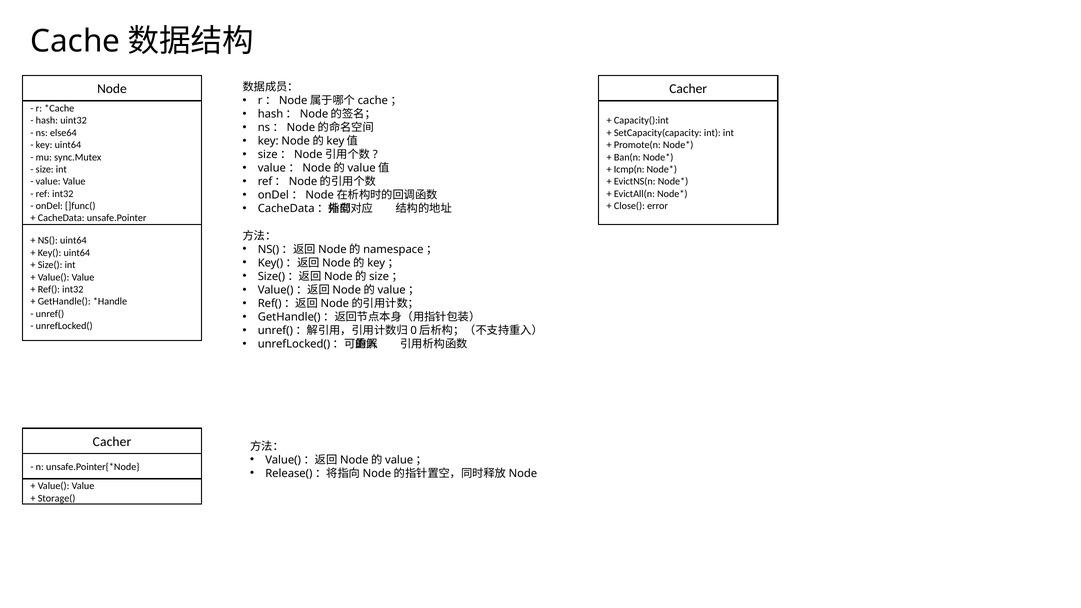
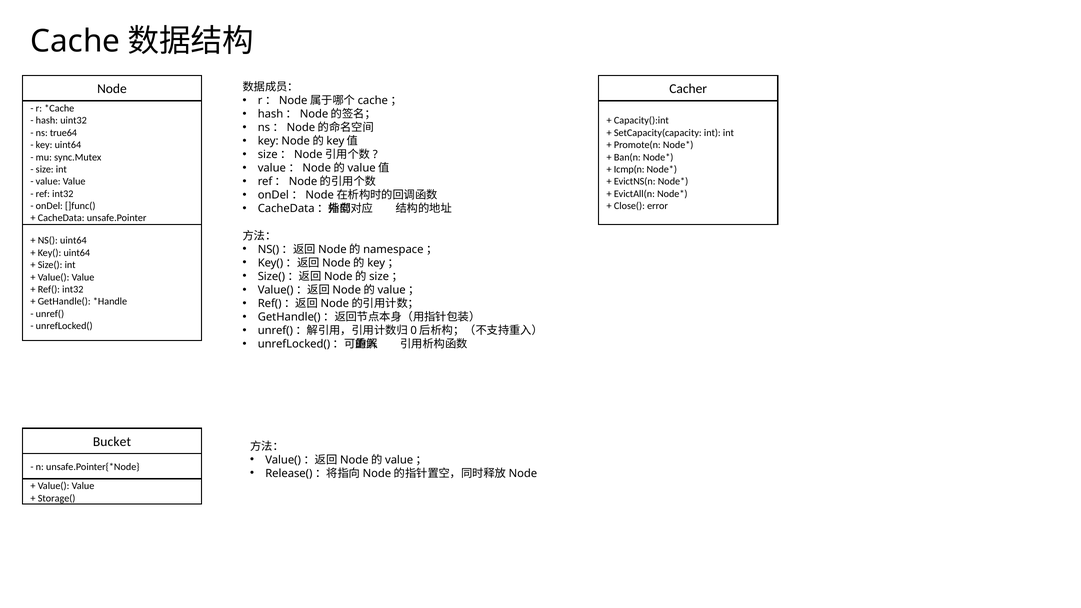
else64: else64 -> true64
Cacher at (112, 442): Cacher -> Bucket
